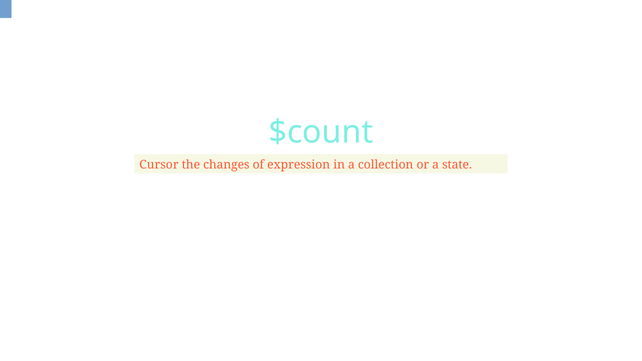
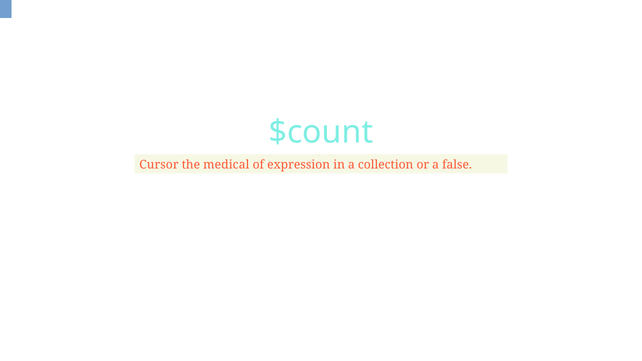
changes: changes -> medical
state: state -> false
